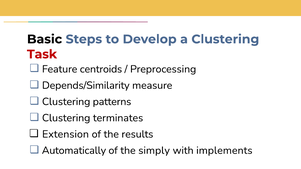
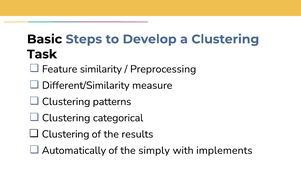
Task colour: red -> black
centroids: centroids -> similarity
Depends/Similarity: Depends/Similarity -> Different/Similarity
terminates: terminates -> categorical
Extension at (65, 134): Extension -> Clustering
